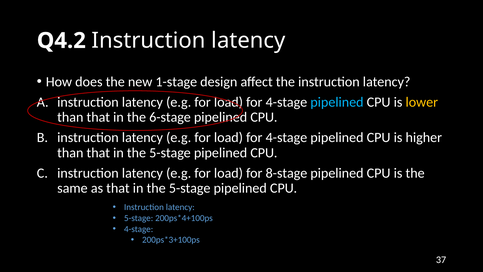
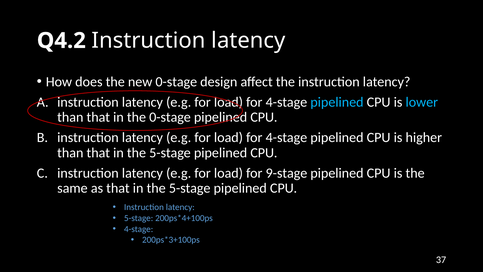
new 1-stage: 1-stage -> 0-stage
lower colour: yellow -> light blue
the 6-stage: 6-stage -> 0-stage
8-stage: 8-stage -> 9-stage
